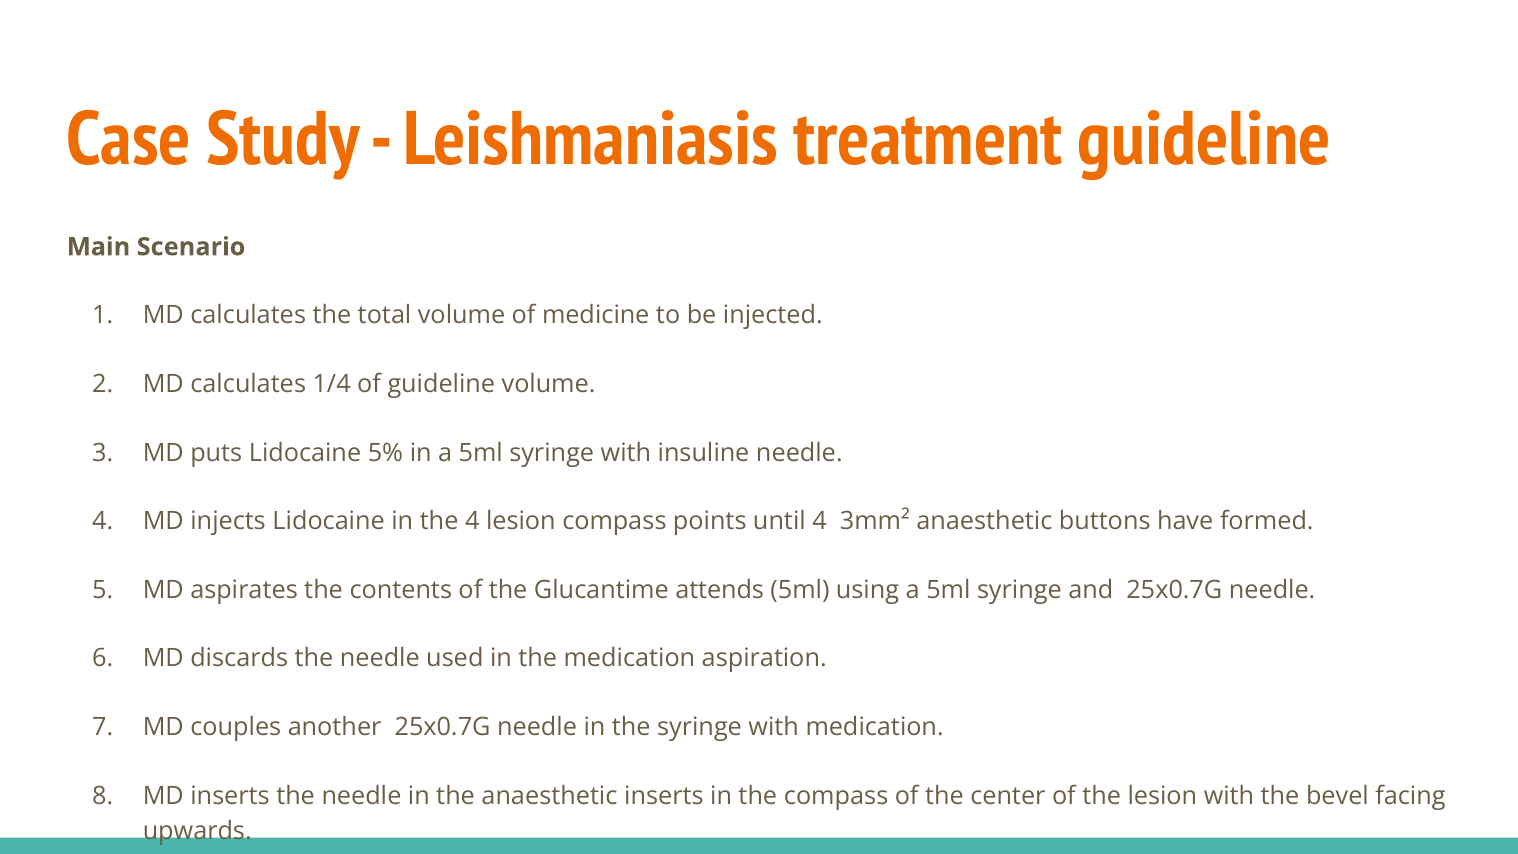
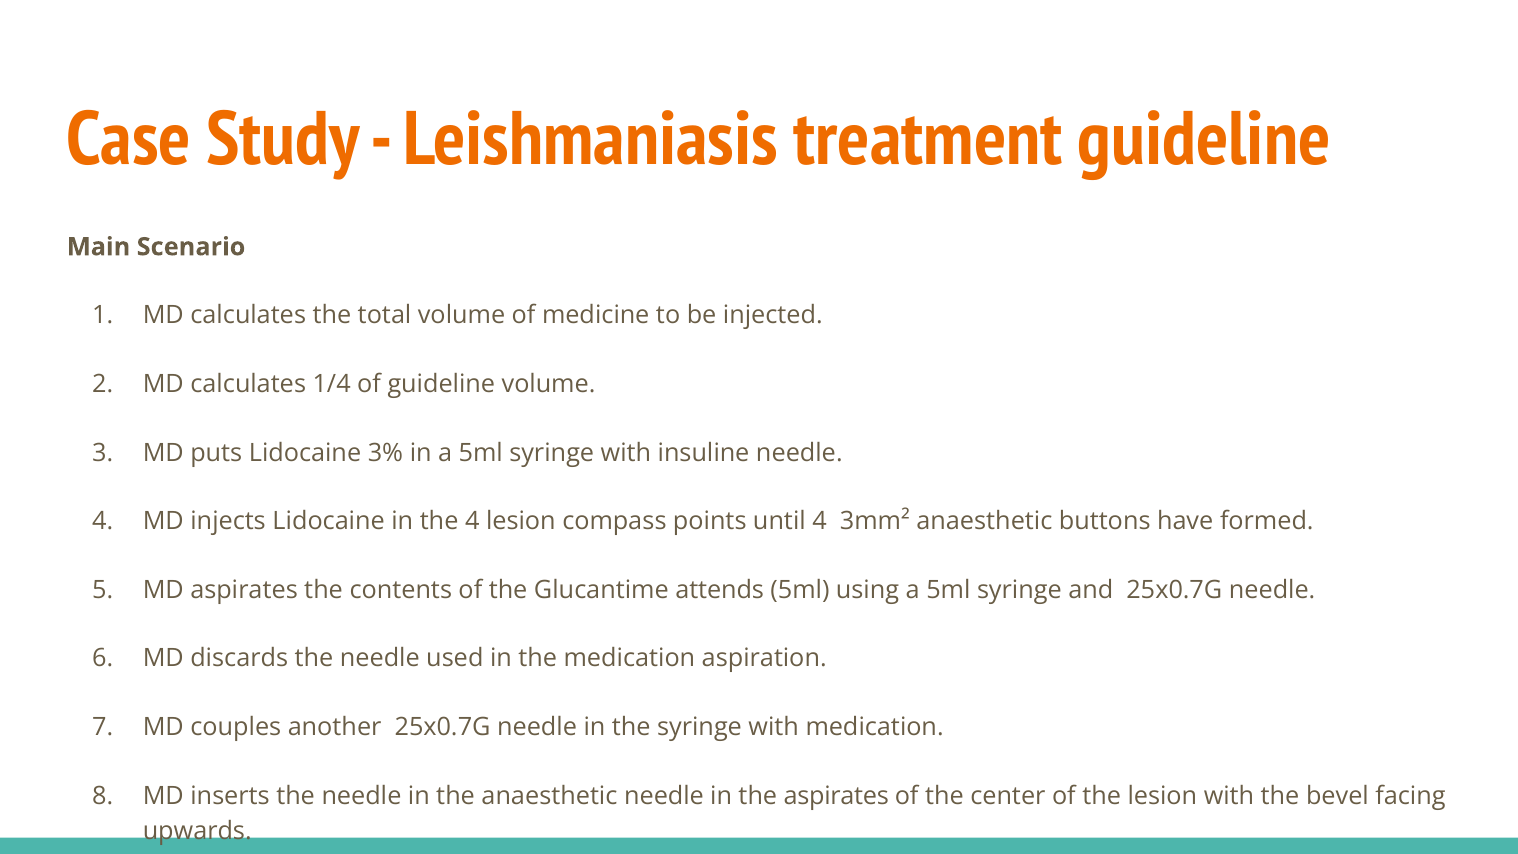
5%: 5% -> 3%
anaesthetic inserts: inserts -> needle
the compass: compass -> aspirates
